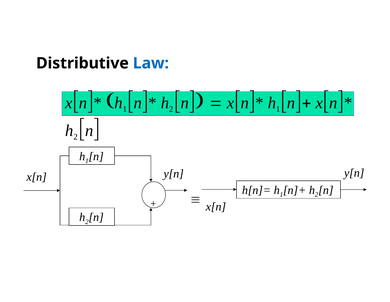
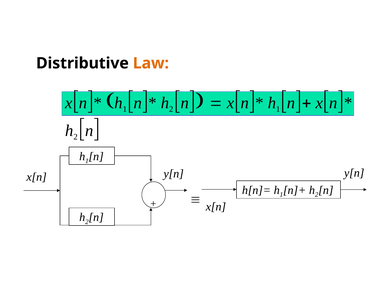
Law colour: blue -> orange
